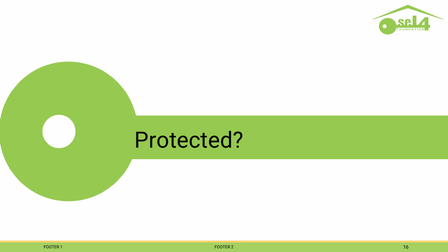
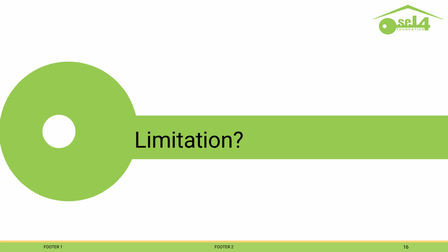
Protected: Protected -> Limitation
